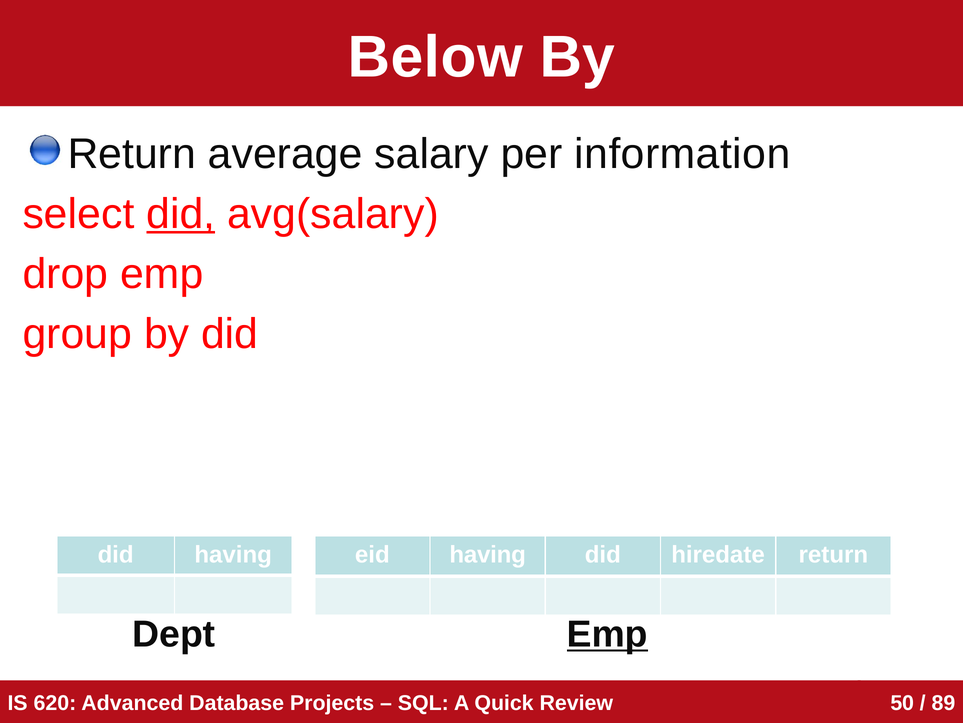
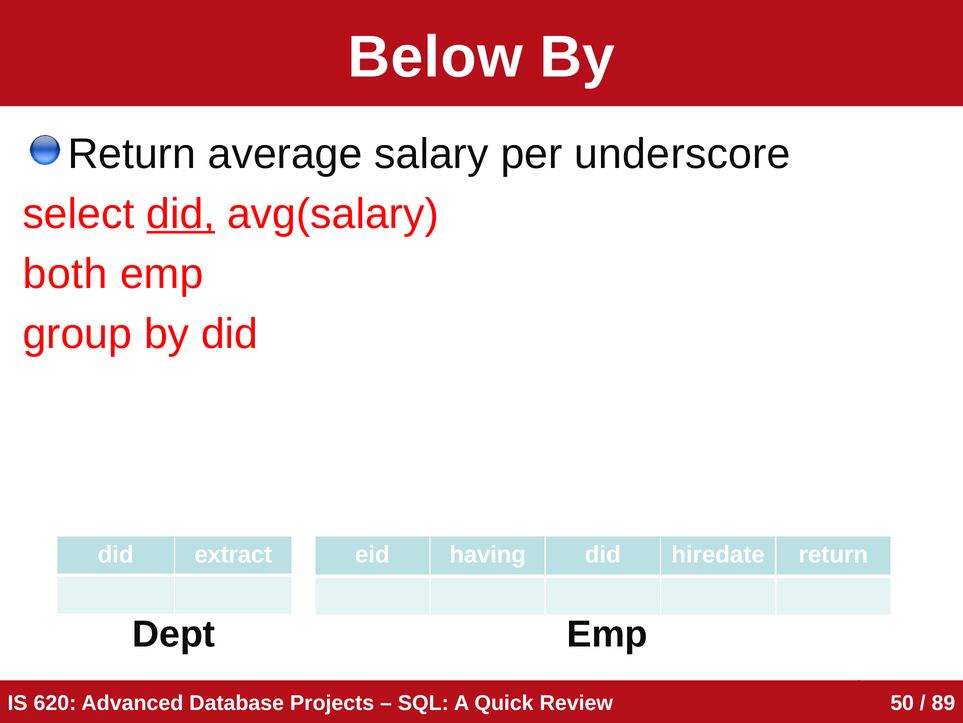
information: information -> underscore
drop: drop -> both
did having: having -> extract
Emp at (607, 634) underline: present -> none
